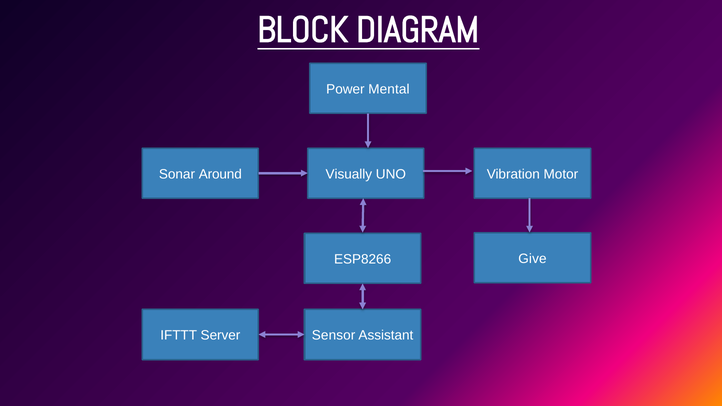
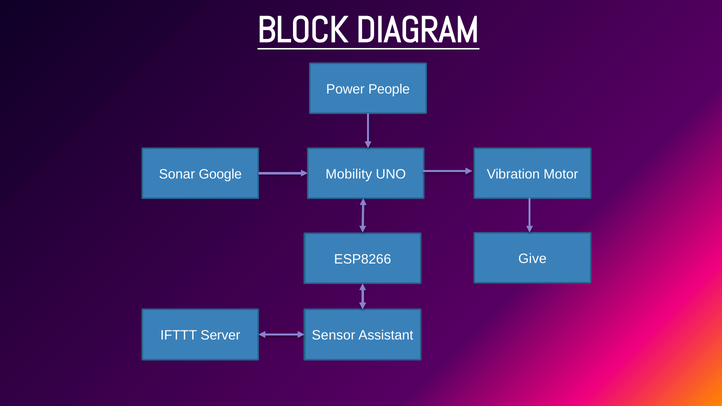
Mental: Mental -> People
Around: Around -> Google
Visually: Visually -> Mobility
